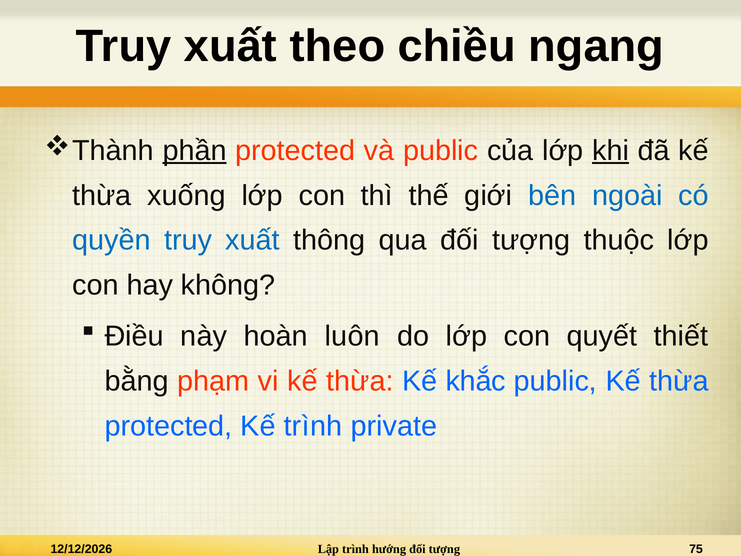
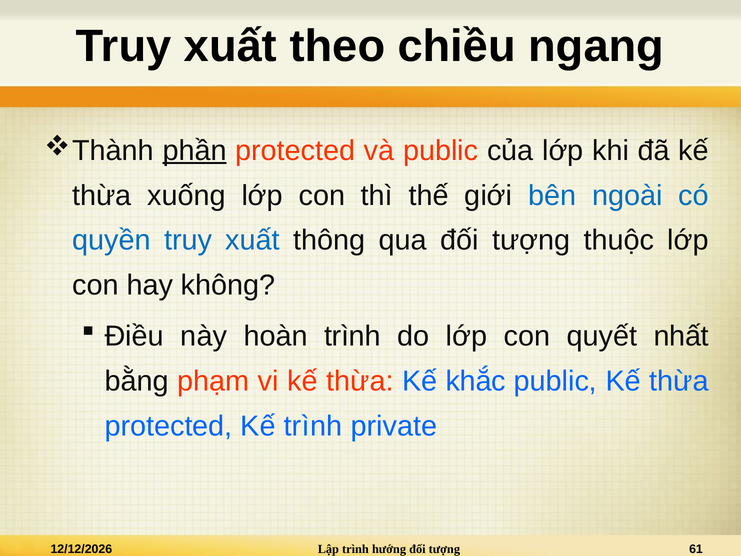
khi underline: present -> none
hoàn luôn: luôn -> trình
thiết: thiết -> nhất
75: 75 -> 61
